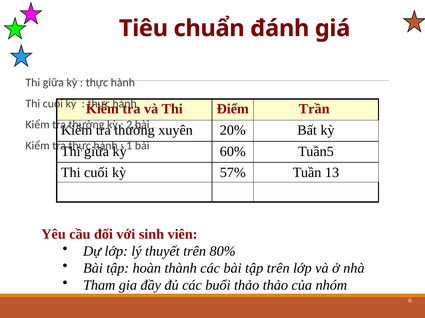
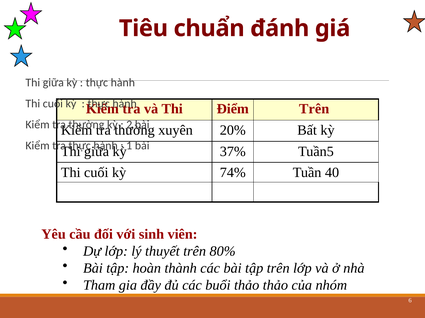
Điểm Trần: Trần -> Trên
60%: 60% -> 37%
57%: 57% -> 74%
13: 13 -> 40
